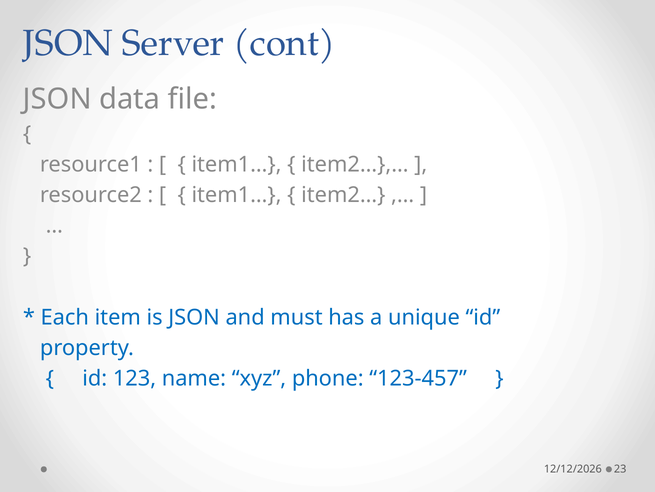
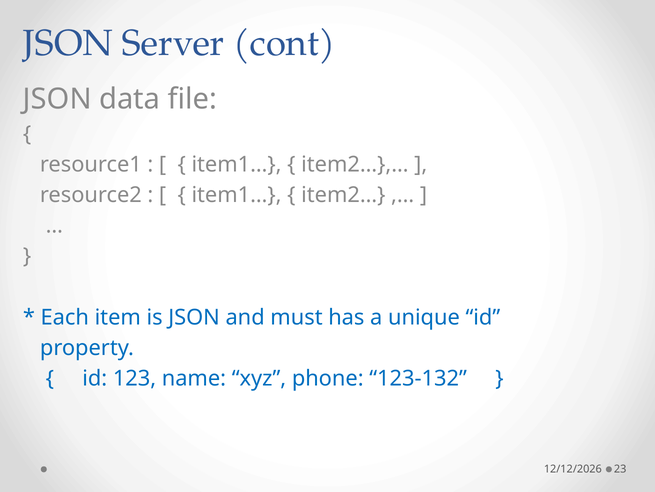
123-457: 123-457 -> 123-132
